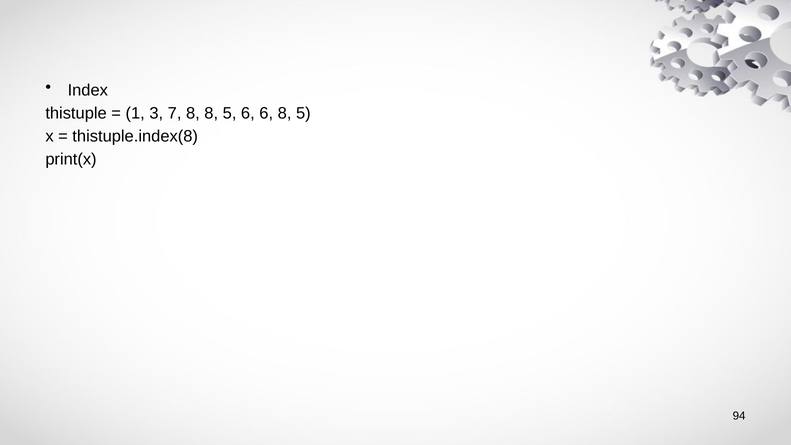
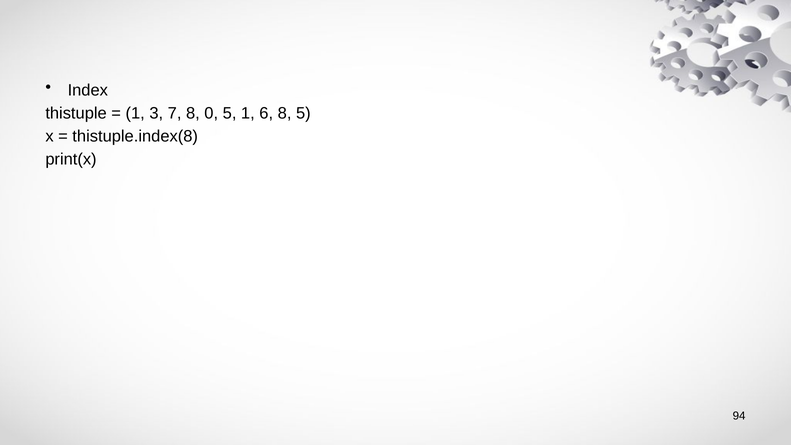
8 8: 8 -> 0
5 6: 6 -> 1
